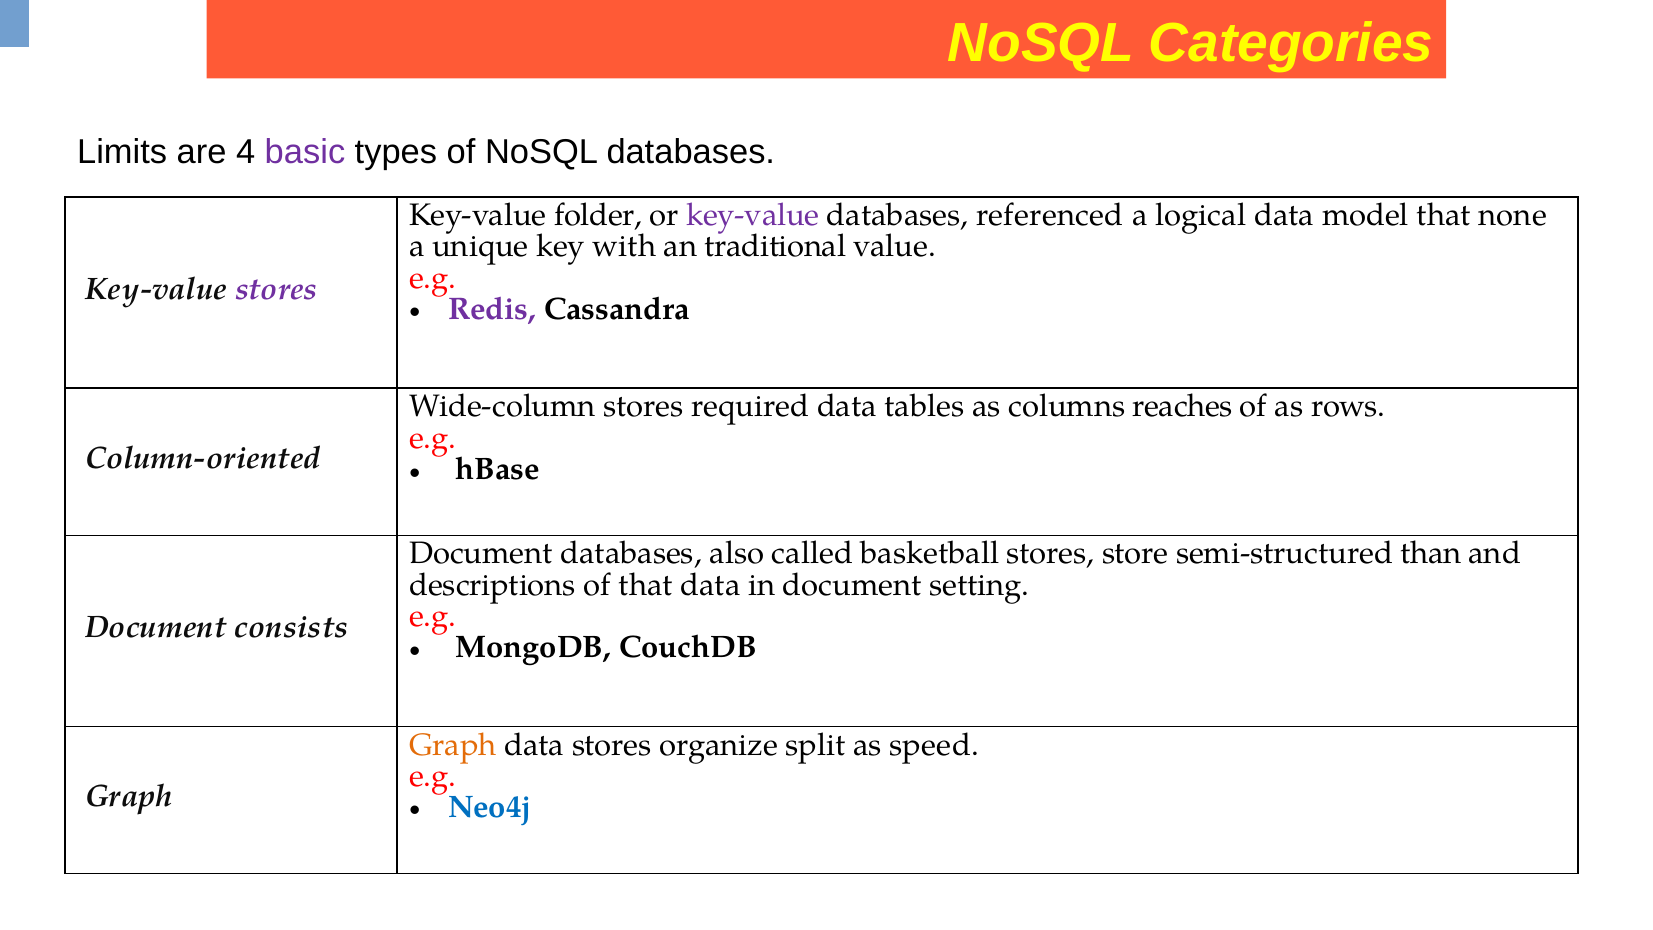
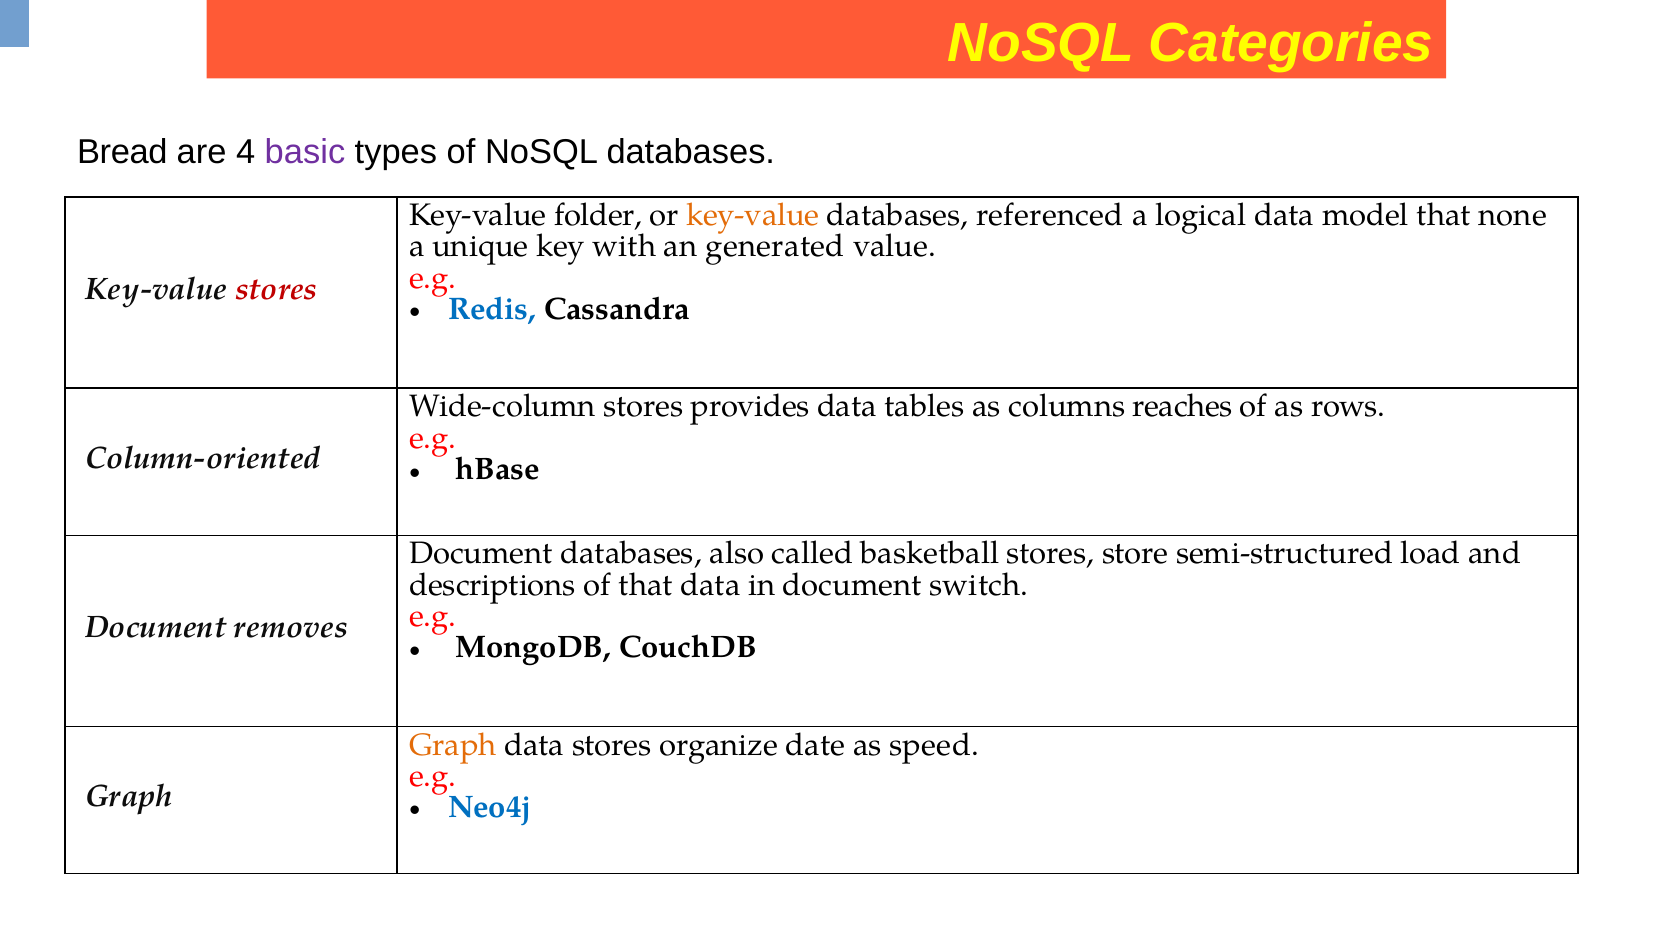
Limits: Limits -> Bread
key-value at (753, 215) colour: purple -> orange
traditional: traditional -> generated
stores at (276, 289) colour: purple -> red
Redis colour: purple -> blue
required: required -> provides
than: than -> load
setting: setting -> switch
consists: consists -> removes
split: split -> date
